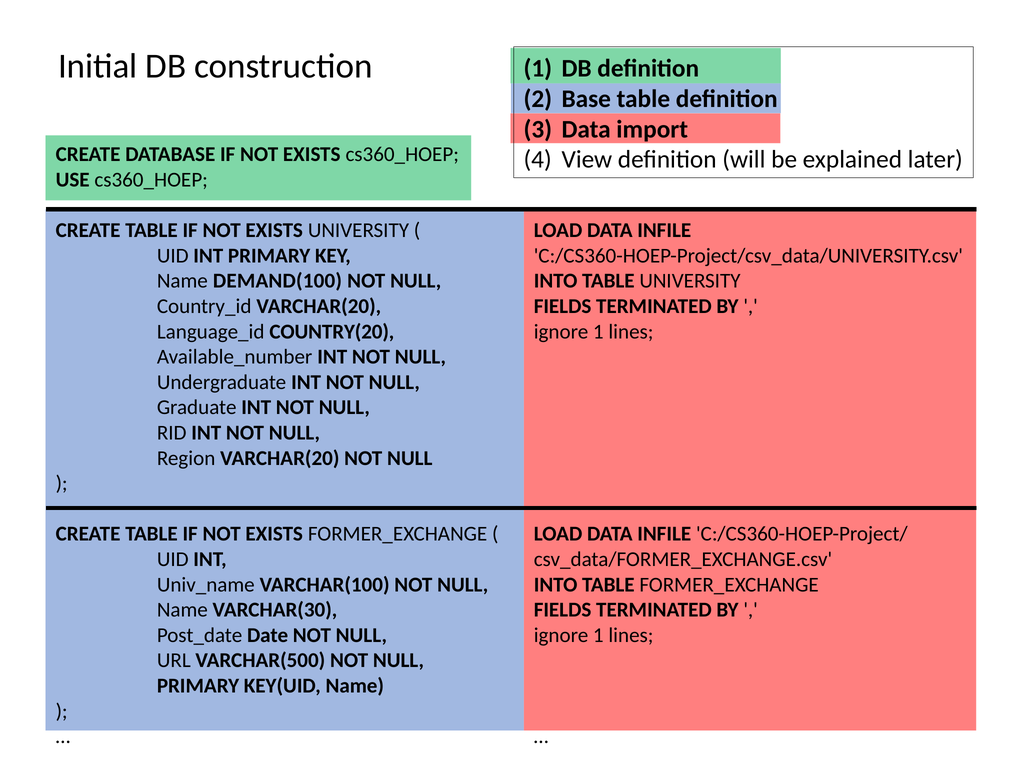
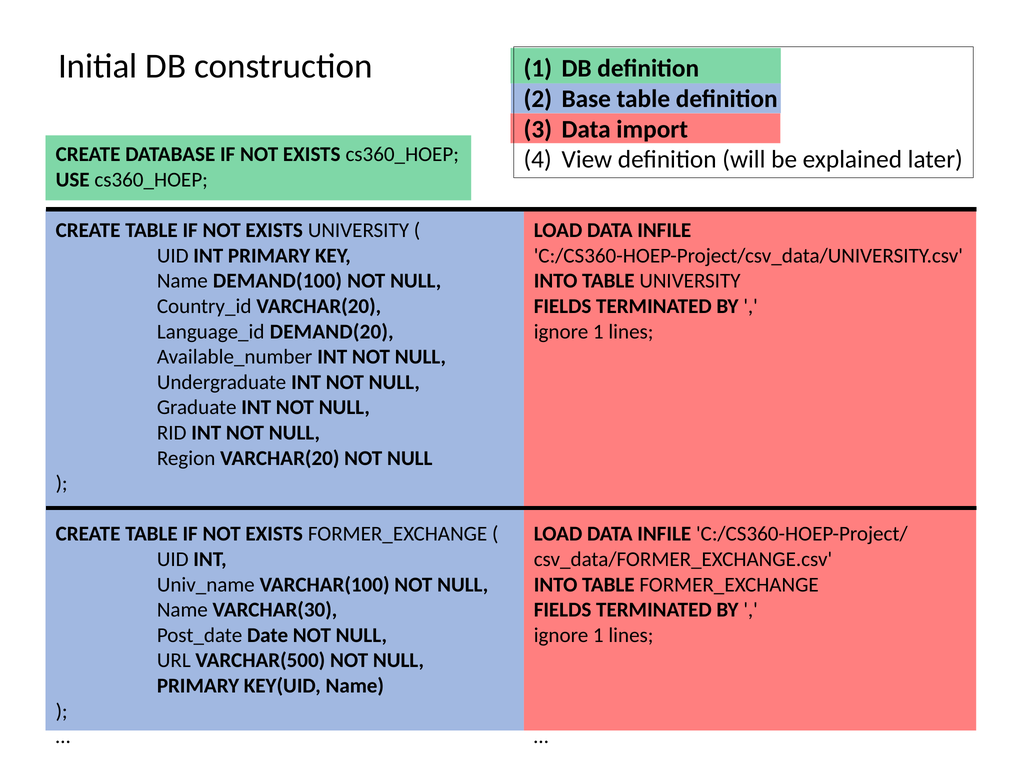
COUNTRY(20: COUNTRY(20 -> DEMAND(20
